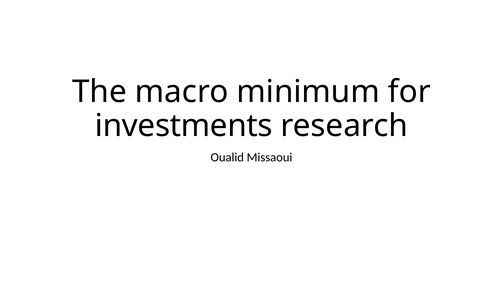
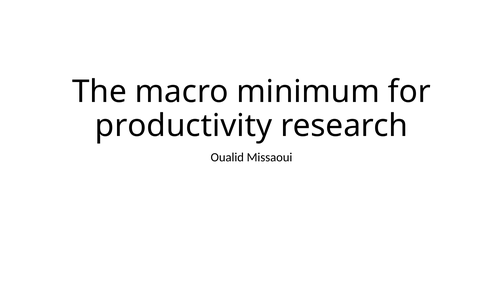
investments: investments -> productivity
